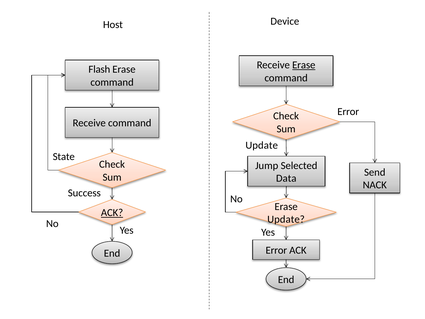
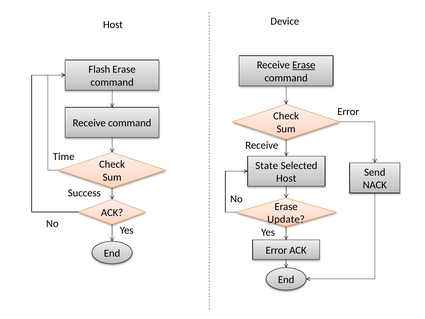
Update at (262, 145): Update -> Receive
State: State -> Time
Jump: Jump -> State
Data at (286, 178): Data -> Host
ACK at (112, 213) underline: present -> none
